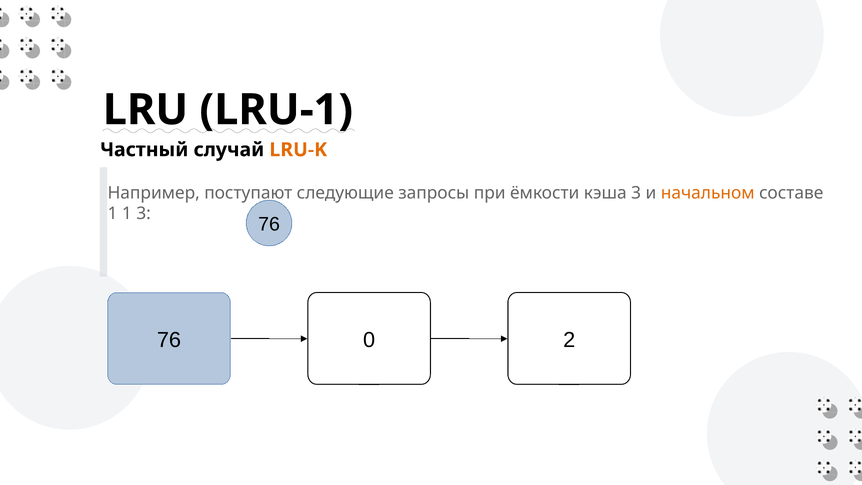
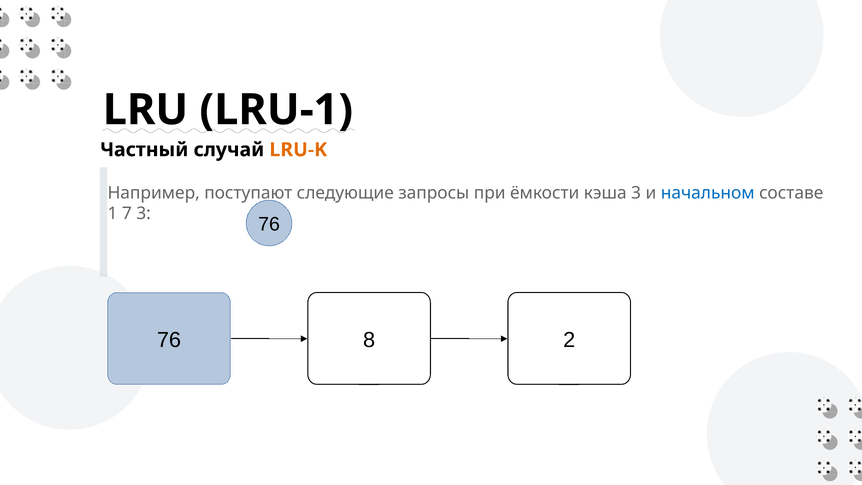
начальном colour: orange -> blue
1 1: 1 -> 7
0: 0 -> 8
